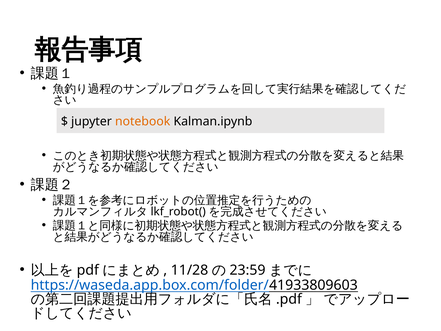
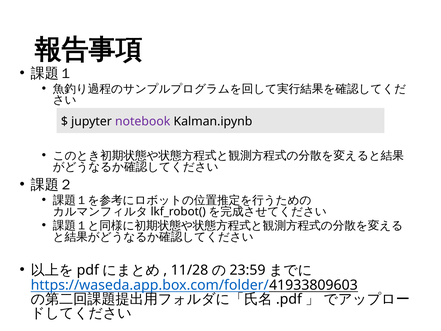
notebook colour: orange -> purple
